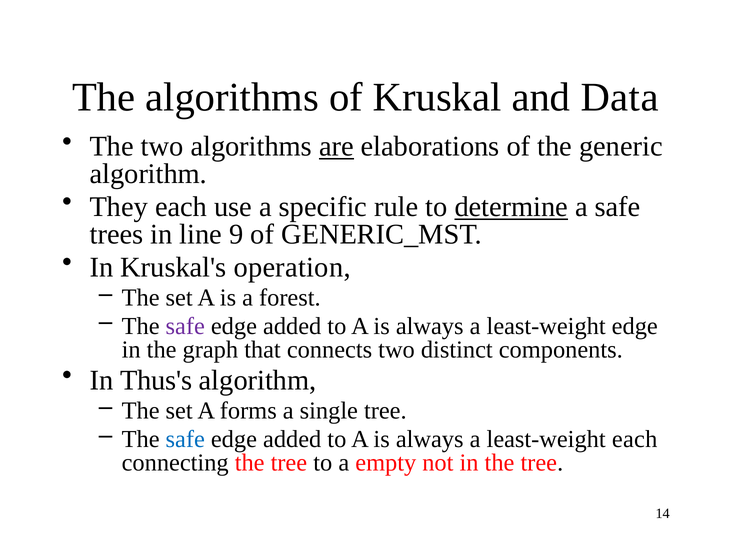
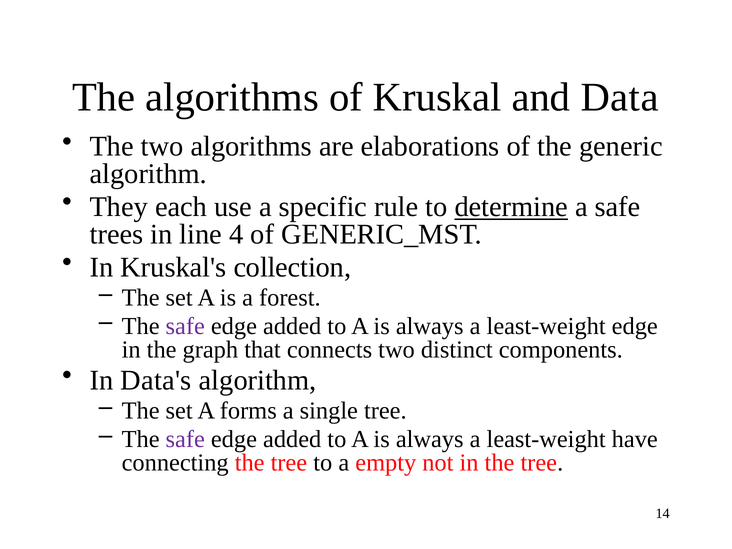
are underline: present -> none
9: 9 -> 4
operation: operation -> collection
Thus's: Thus's -> Data's
safe at (185, 439) colour: blue -> purple
least-weight each: each -> have
